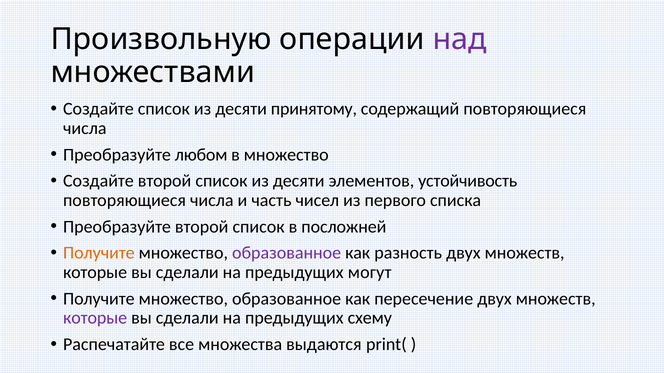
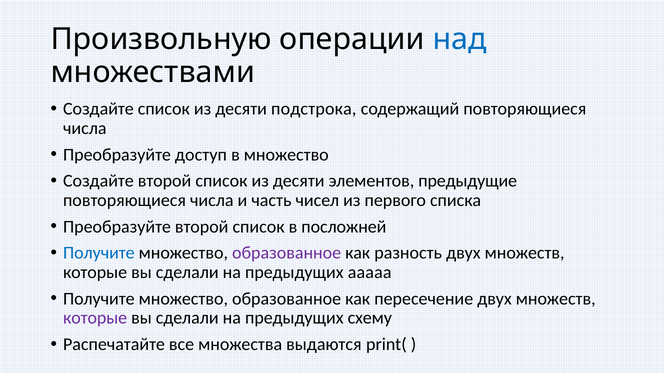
над colour: purple -> blue
принятому: принятому -> подстрока
любом: любом -> доступ
устойчивость: устойчивость -> предыдущие
Получите at (99, 253) colour: orange -> blue
могут: могут -> ааааа
